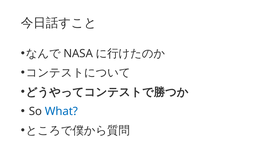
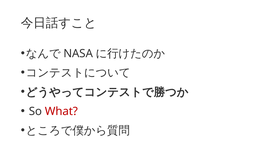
What colour: blue -> red
